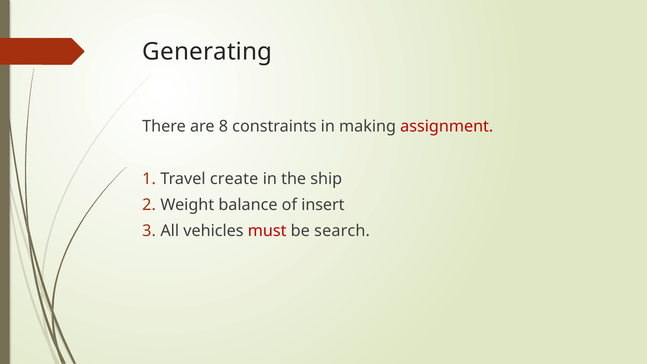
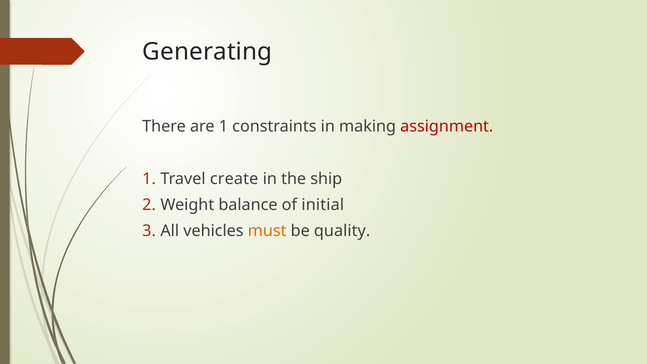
are 8: 8 -> 1
insert: insert -> initial
must colour: red -> orange
search: search -> quality
